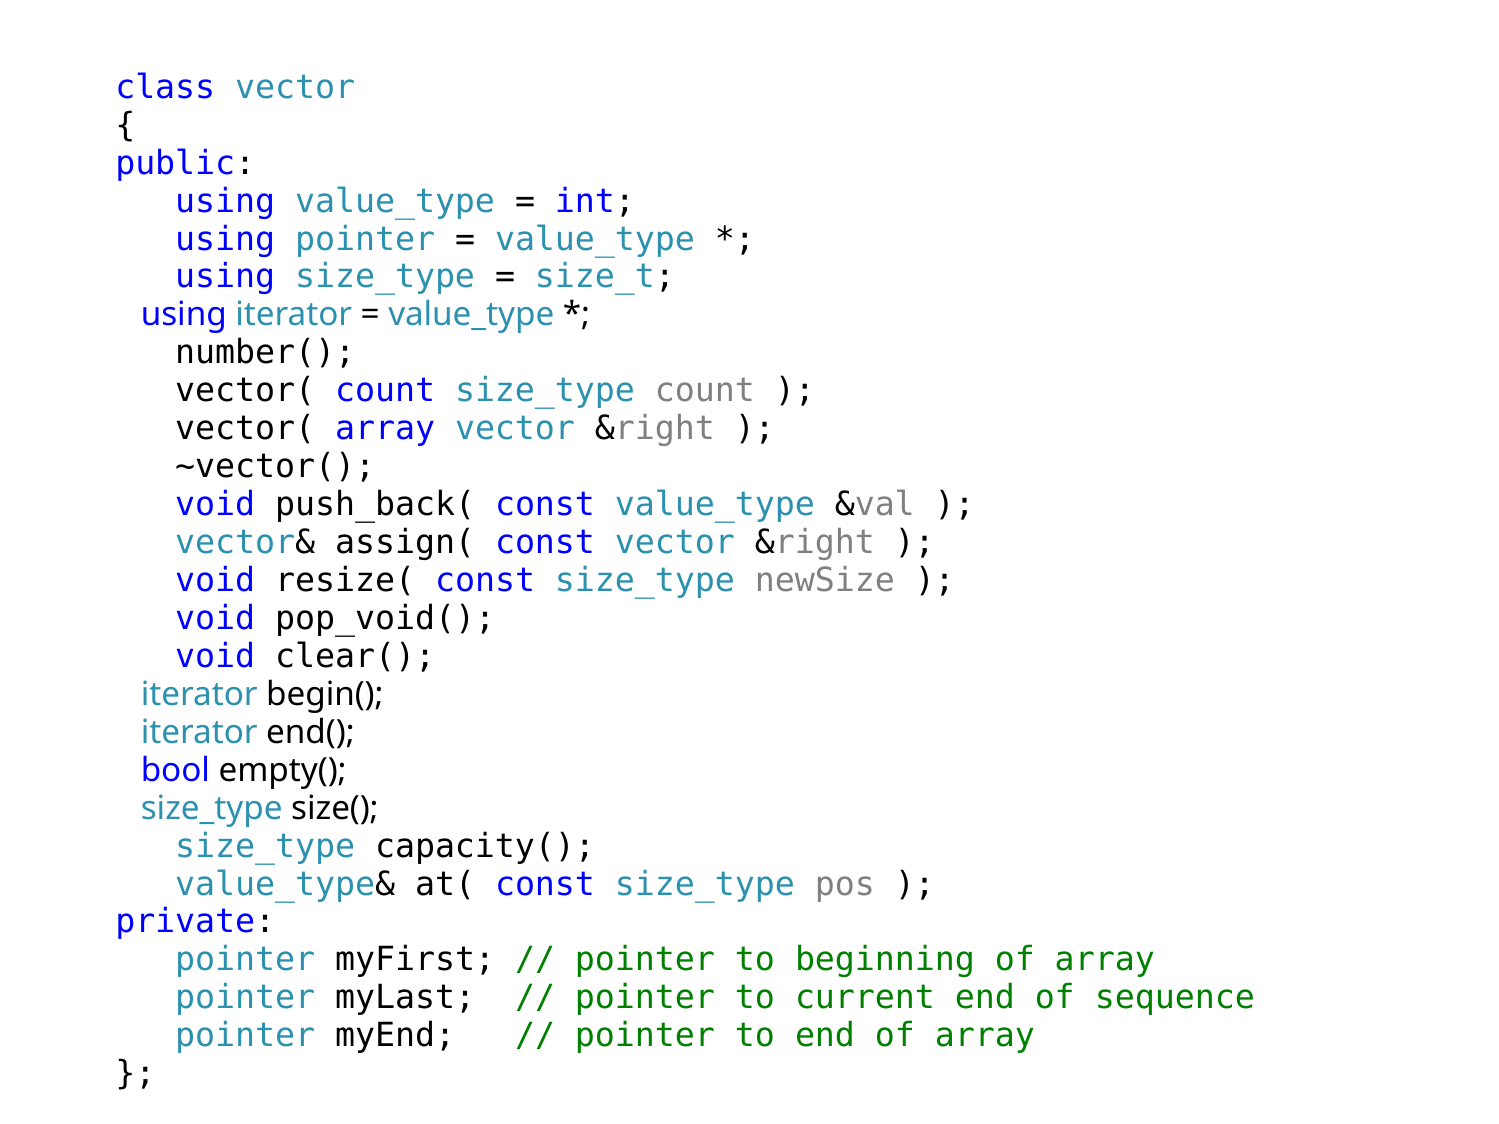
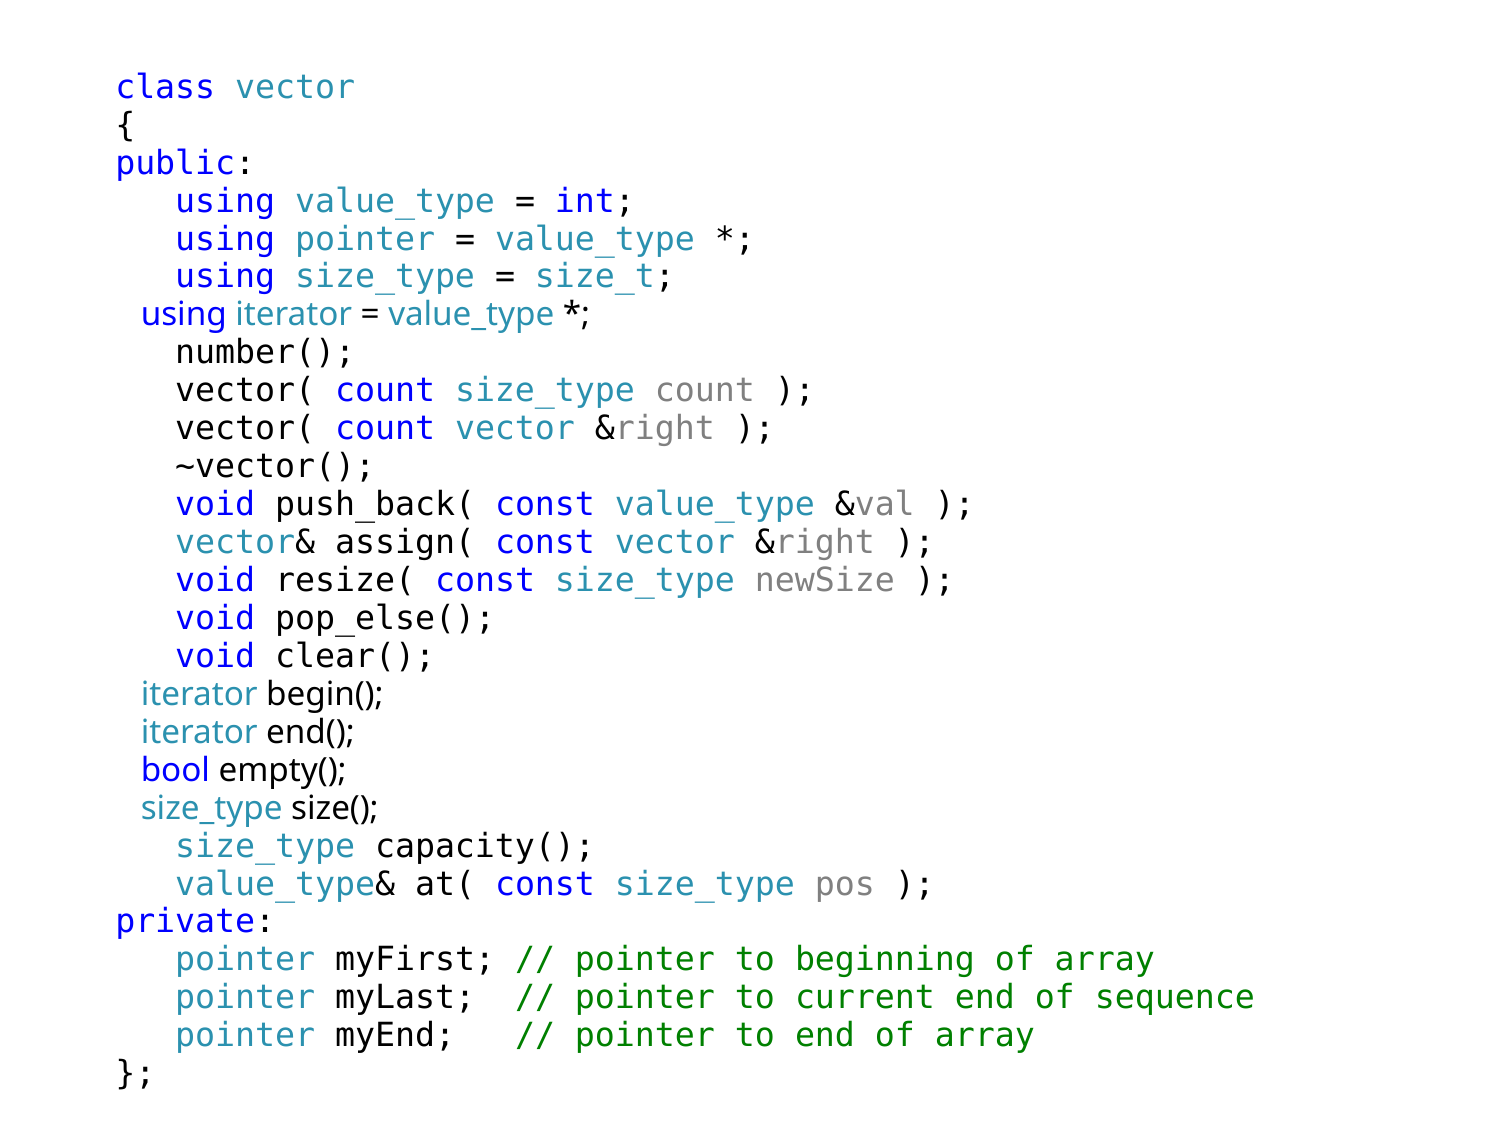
array at (385, 429): array -> count
pop_void(: pop_void( -> pop_else(
